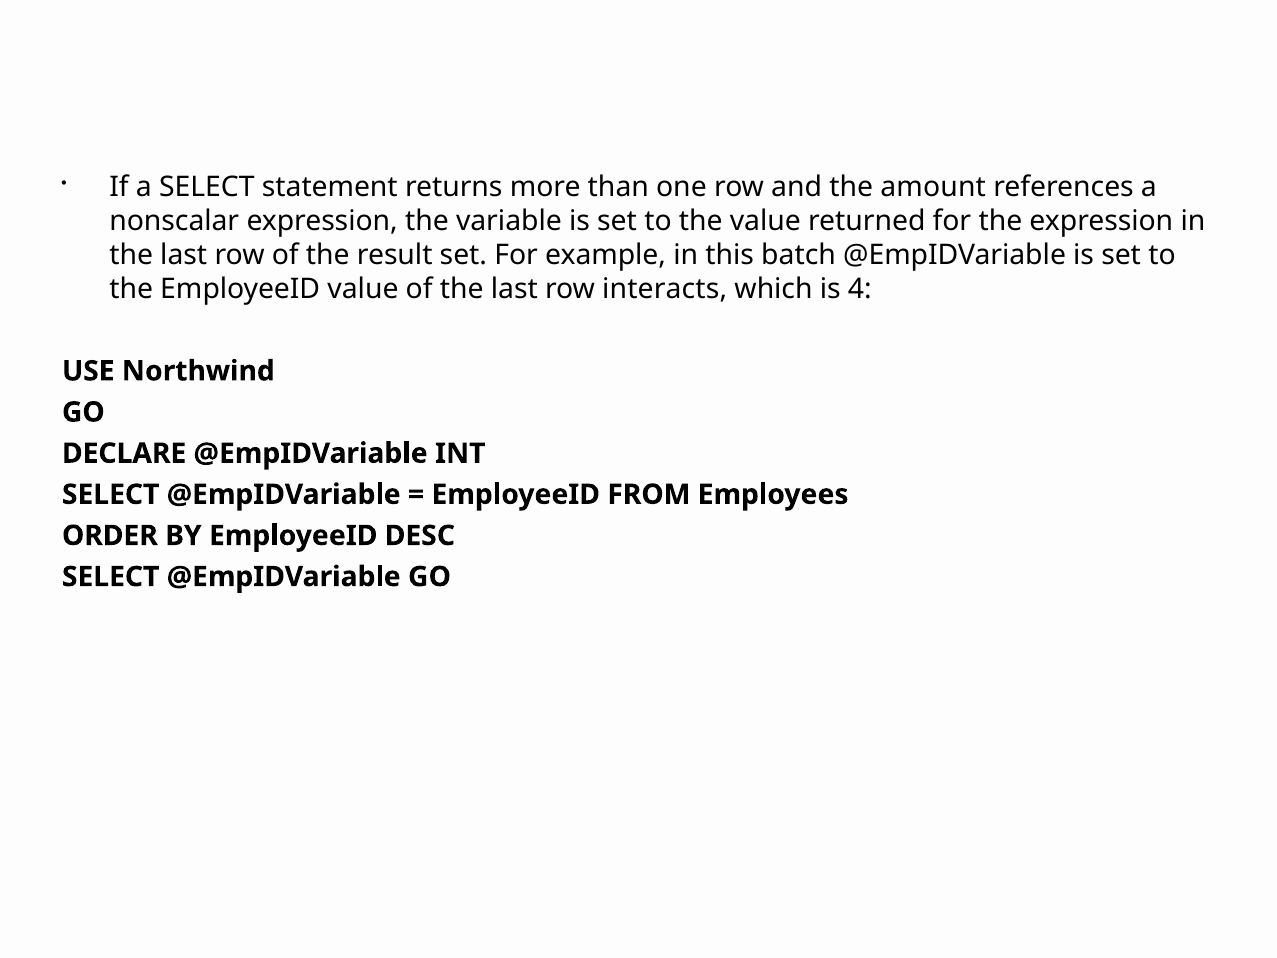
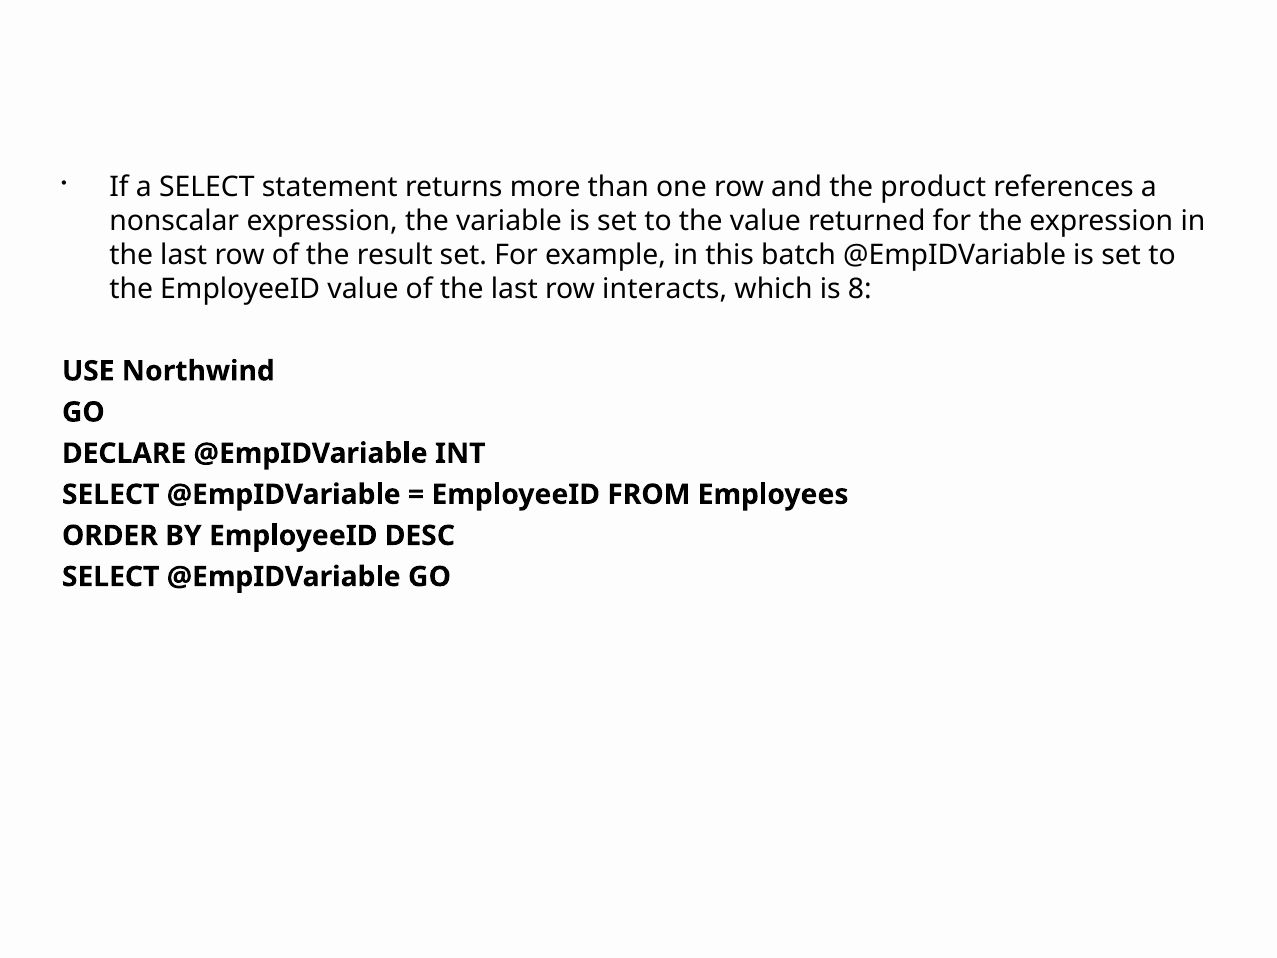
amount: amount -> product
4: 4 -> 8
